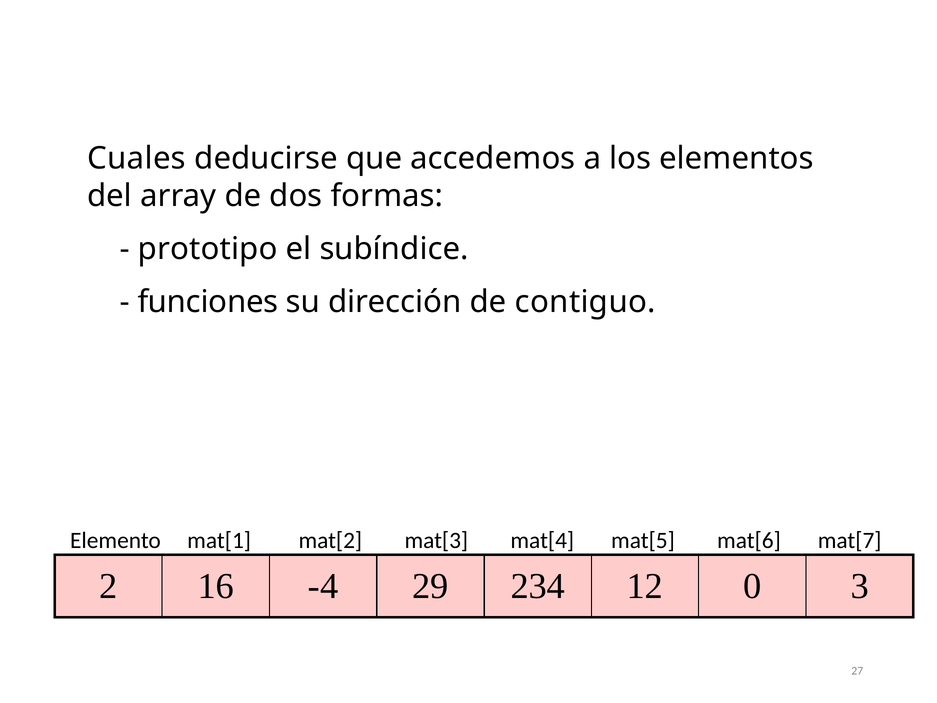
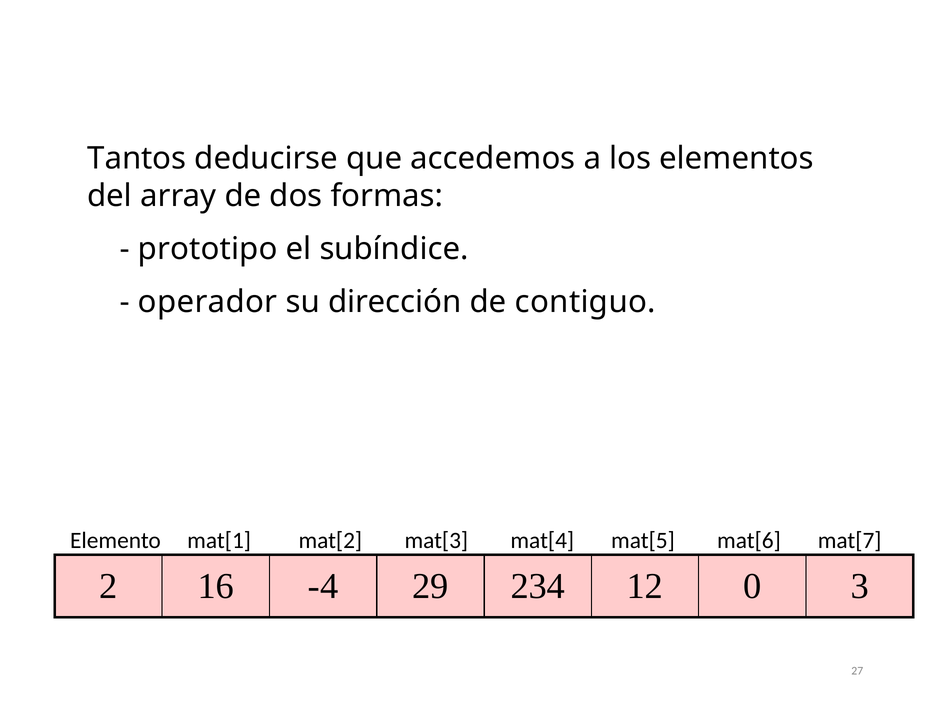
Cuales: Cuales -> Tantos
funciones: funciones -> operador
